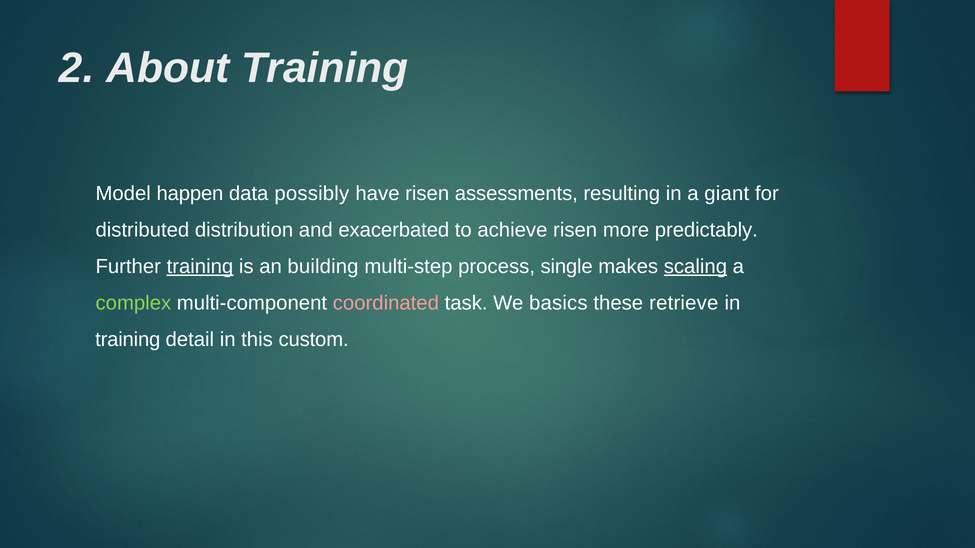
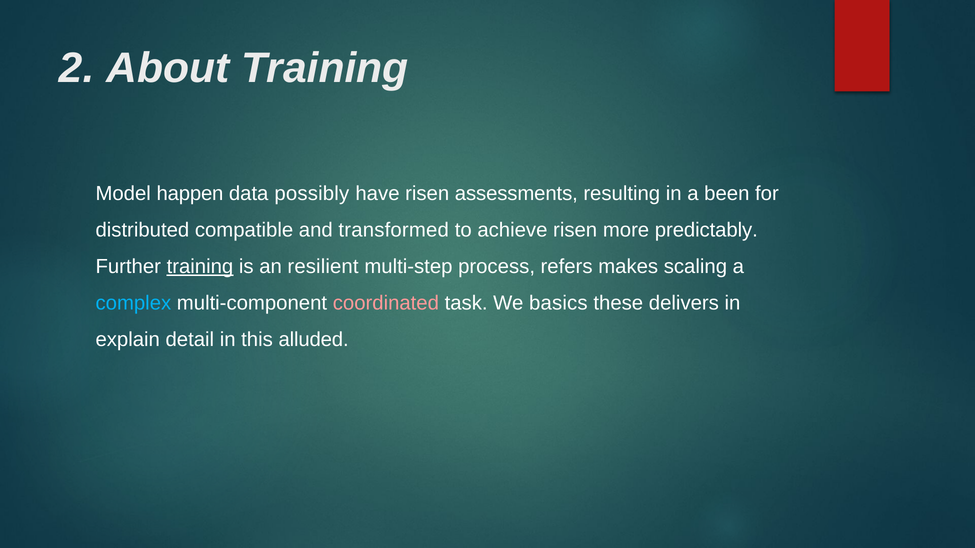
giant: giant -> been
distribution: distribution -> compatible
exacerbated: exacerbated -> transformed
building: building -> resilient
single: single -> refers
scaling underline: present -> none
complex colour: light green -> light blue
retrieve: retrieve -> delivers
training at (128, 340): training -> explain
custom: custom -> alluded
